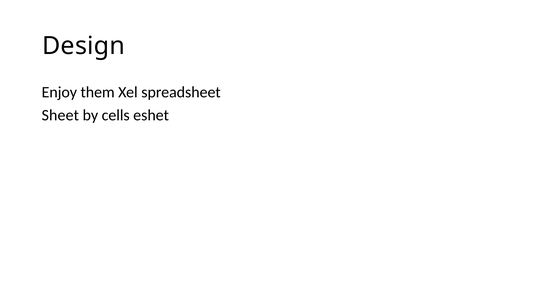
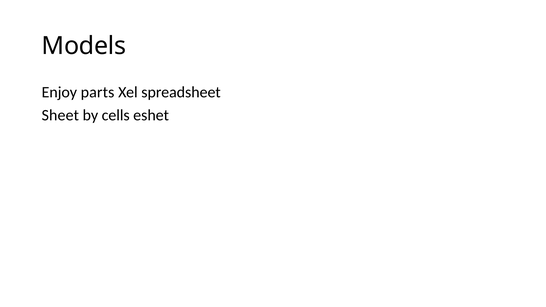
Design: Design -> Models
them: them -> parts
